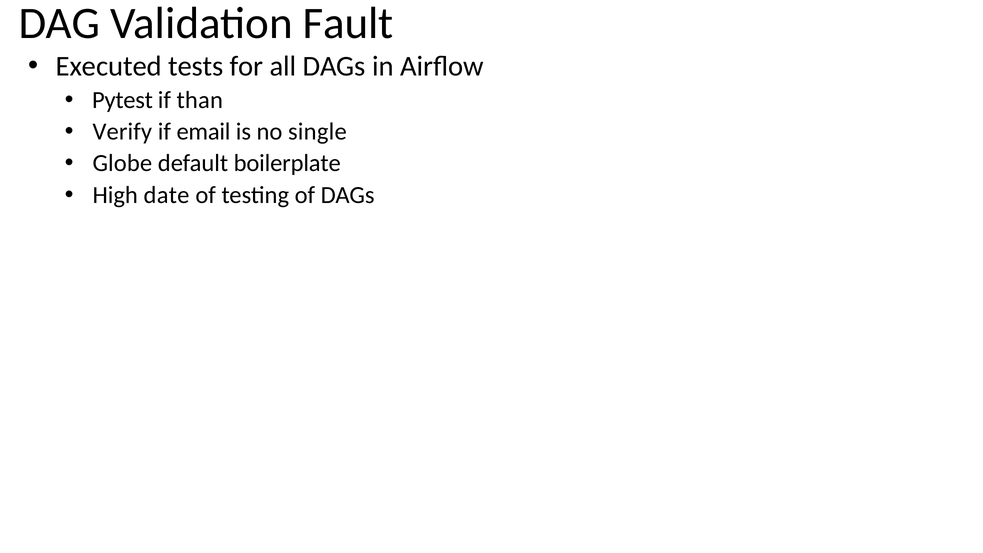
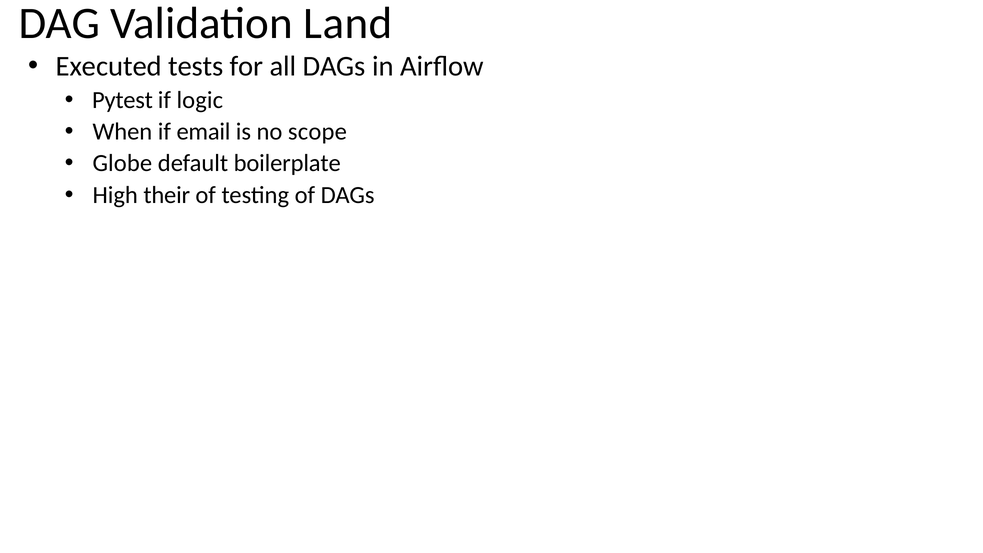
Fault: Fault -> Land
than: than -> logic
Verify: Verify -> When
single: single -> scope
date: date -> their
